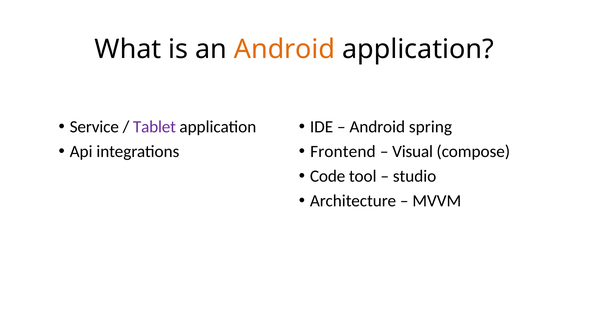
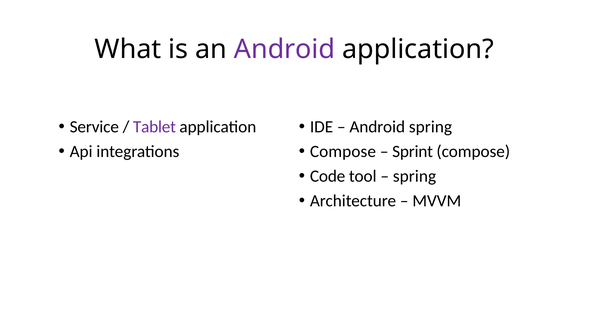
Android at (285, 49) colour: orange -> purple
Frontend at (343, 152): Frontend -> Compose
Visual: Visual -> Sprint
studio at (415, 176): studio -> spring
